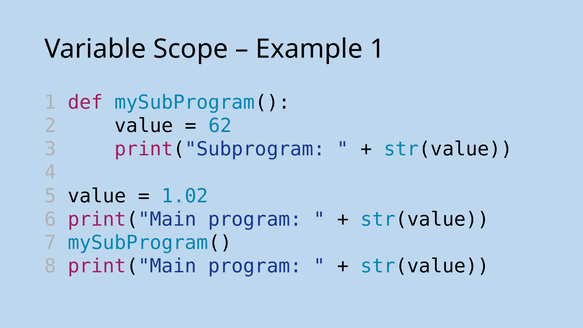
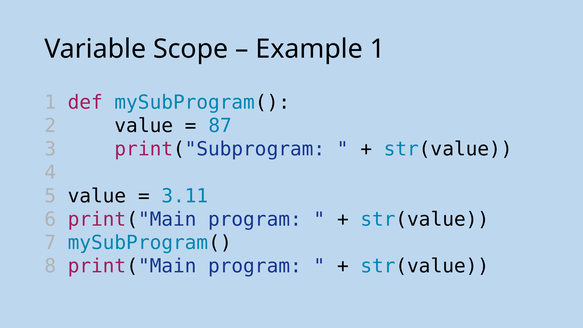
62: 62 -> 87
1.02: 1.02 -> 3.11
